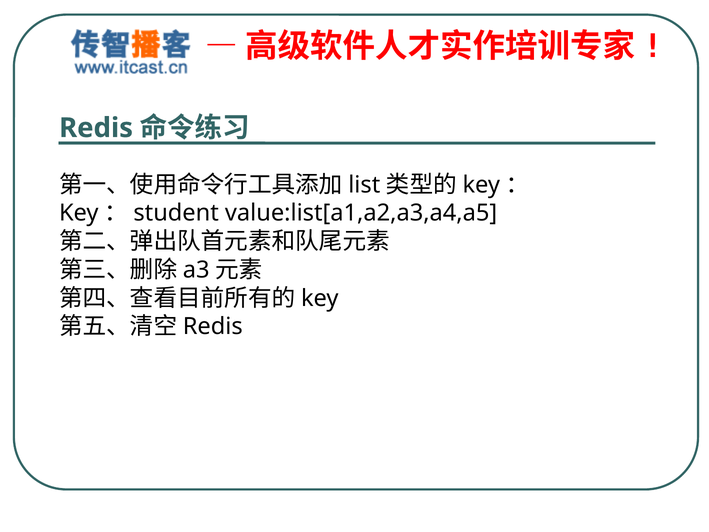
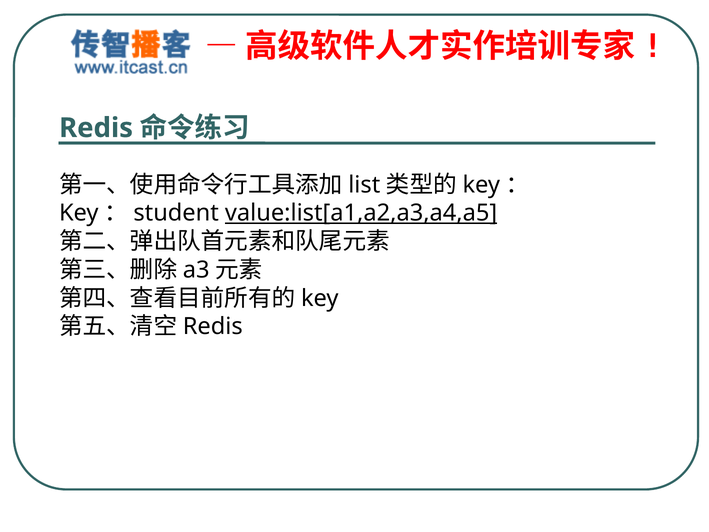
value:list[a1,a2,a3,a4,a5 underline: none -> present
